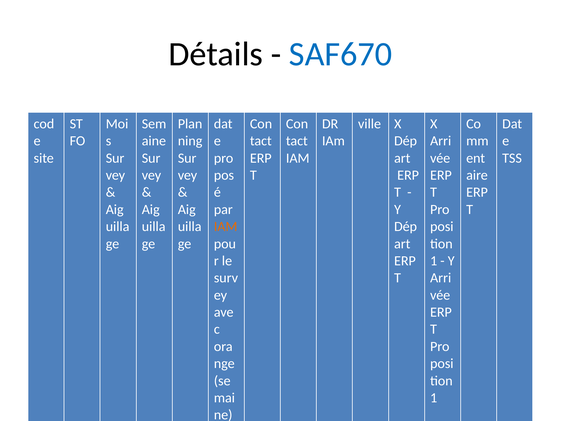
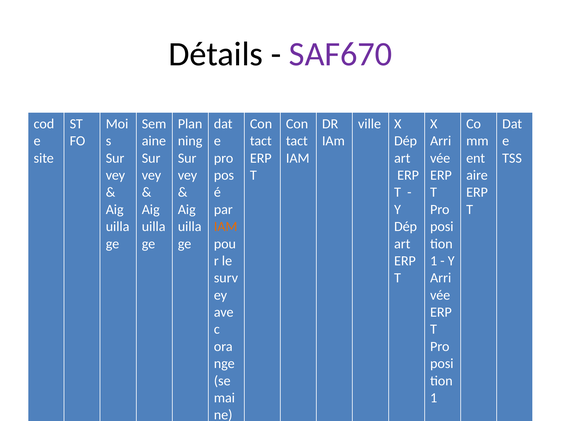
SAF670 colour: blue -> purple
